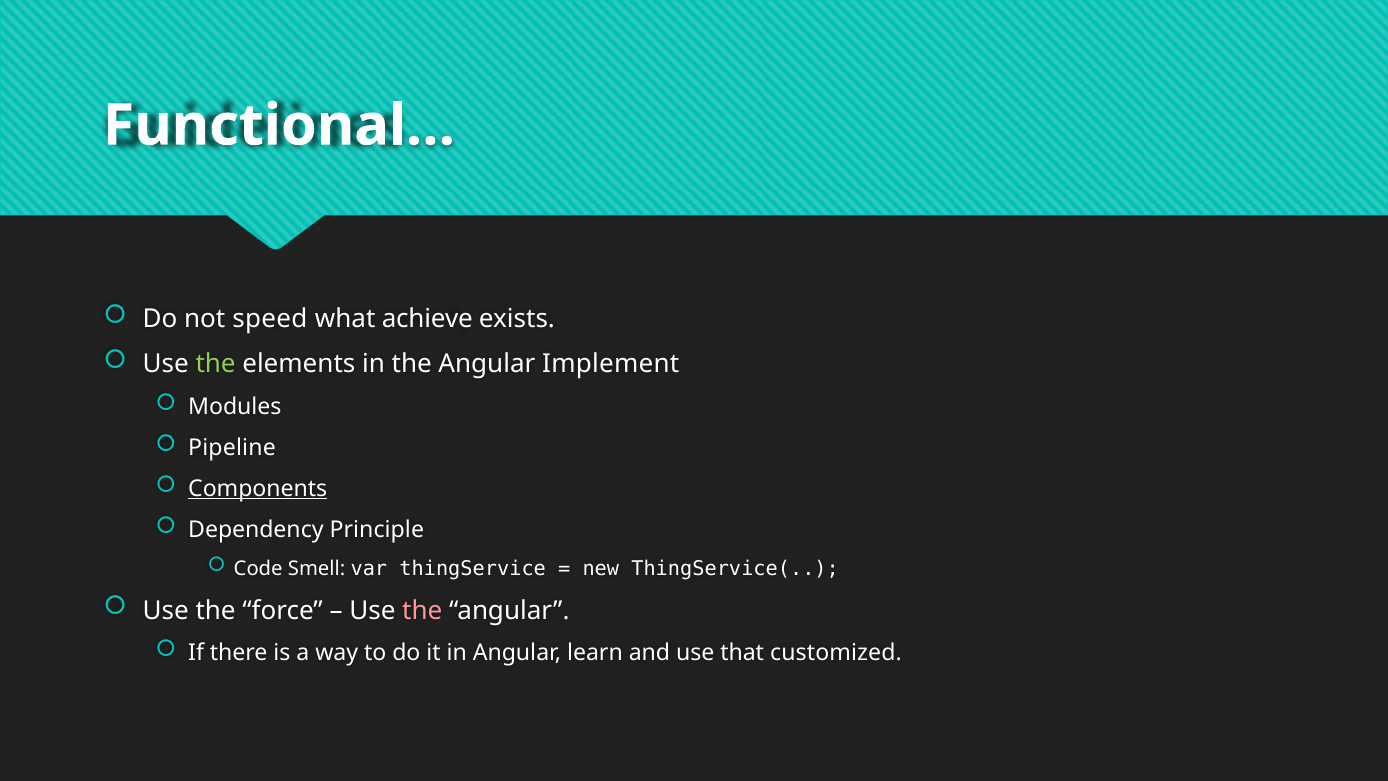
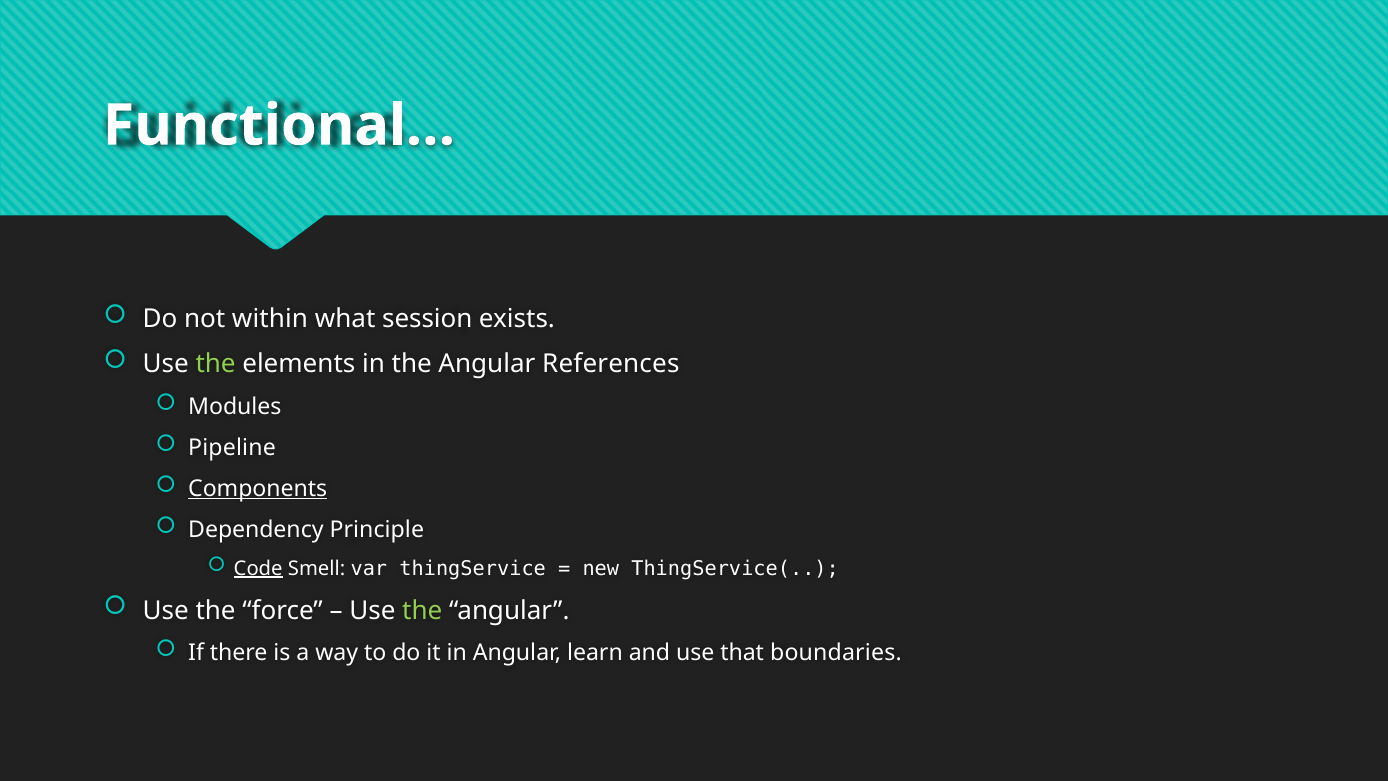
speed: speed -> within
achieve: achieve -> session
Implement: Implement -> References
Code underline: none -> present
the at (422, 610) colour: pink -> light green
customized: customized -> boundaries
